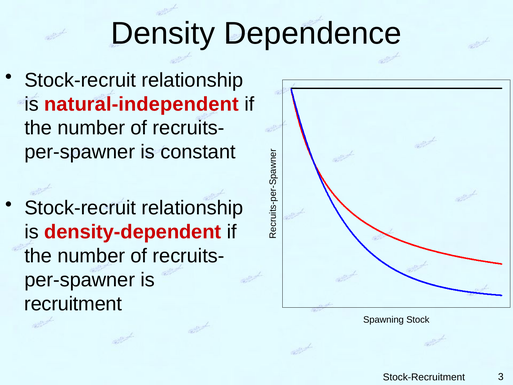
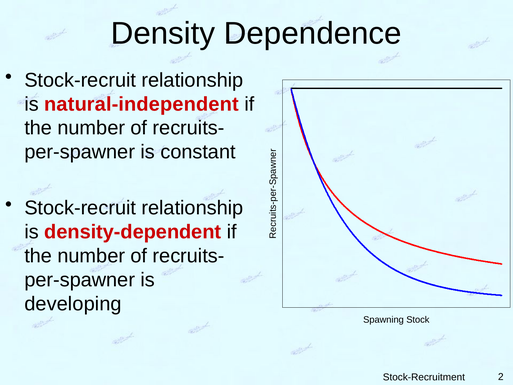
recruitment: recruitment -> developing
3: 3 -> 2
